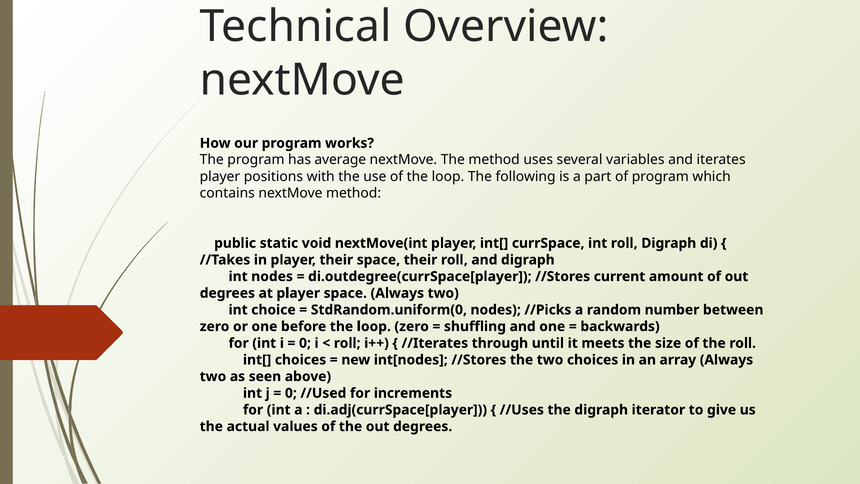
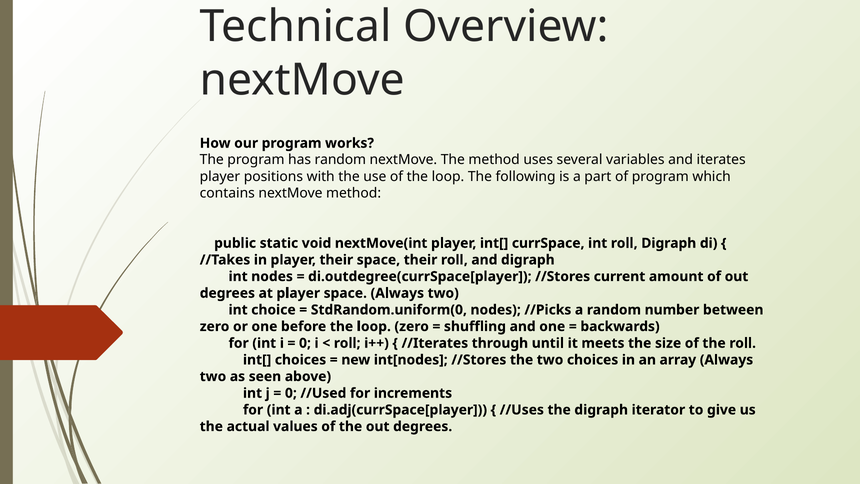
has average: average -> random
